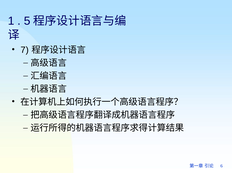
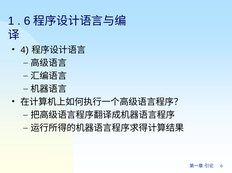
5 at (27, 21): 5 -> 6
7: 7 -> 4
